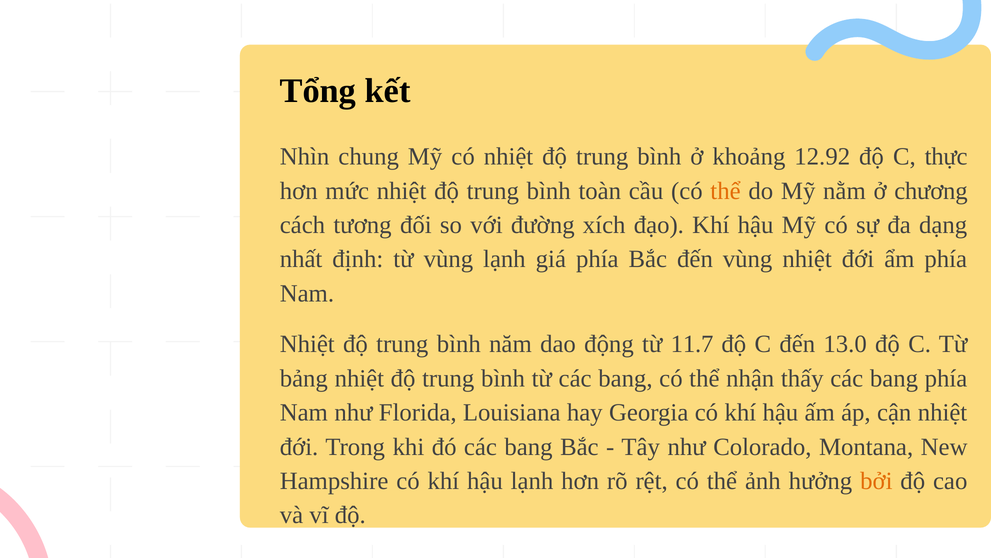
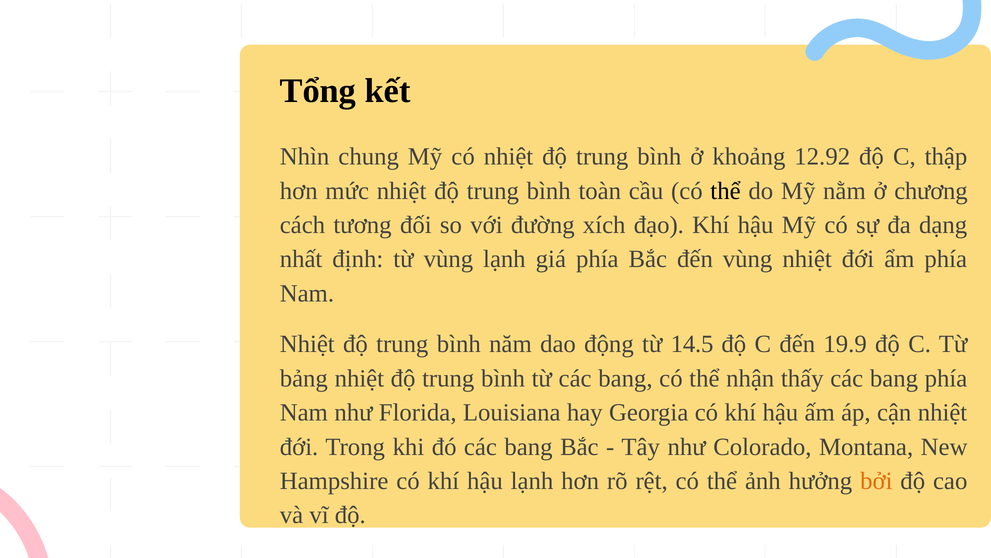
thực: thực -> thập
thể at (726, 191) colour: orange -> black
11.7: 11.7 -> 14.5
13.0: 13.0 -> 19.9
